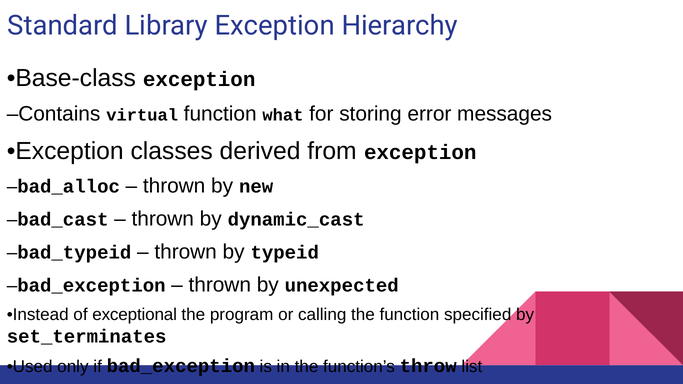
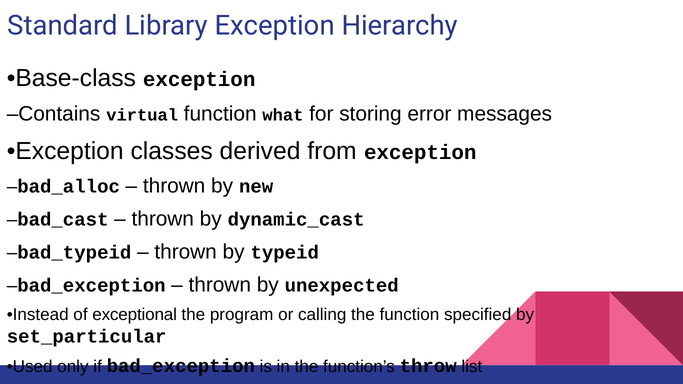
set_terminates: set_terminates -> set_particular
